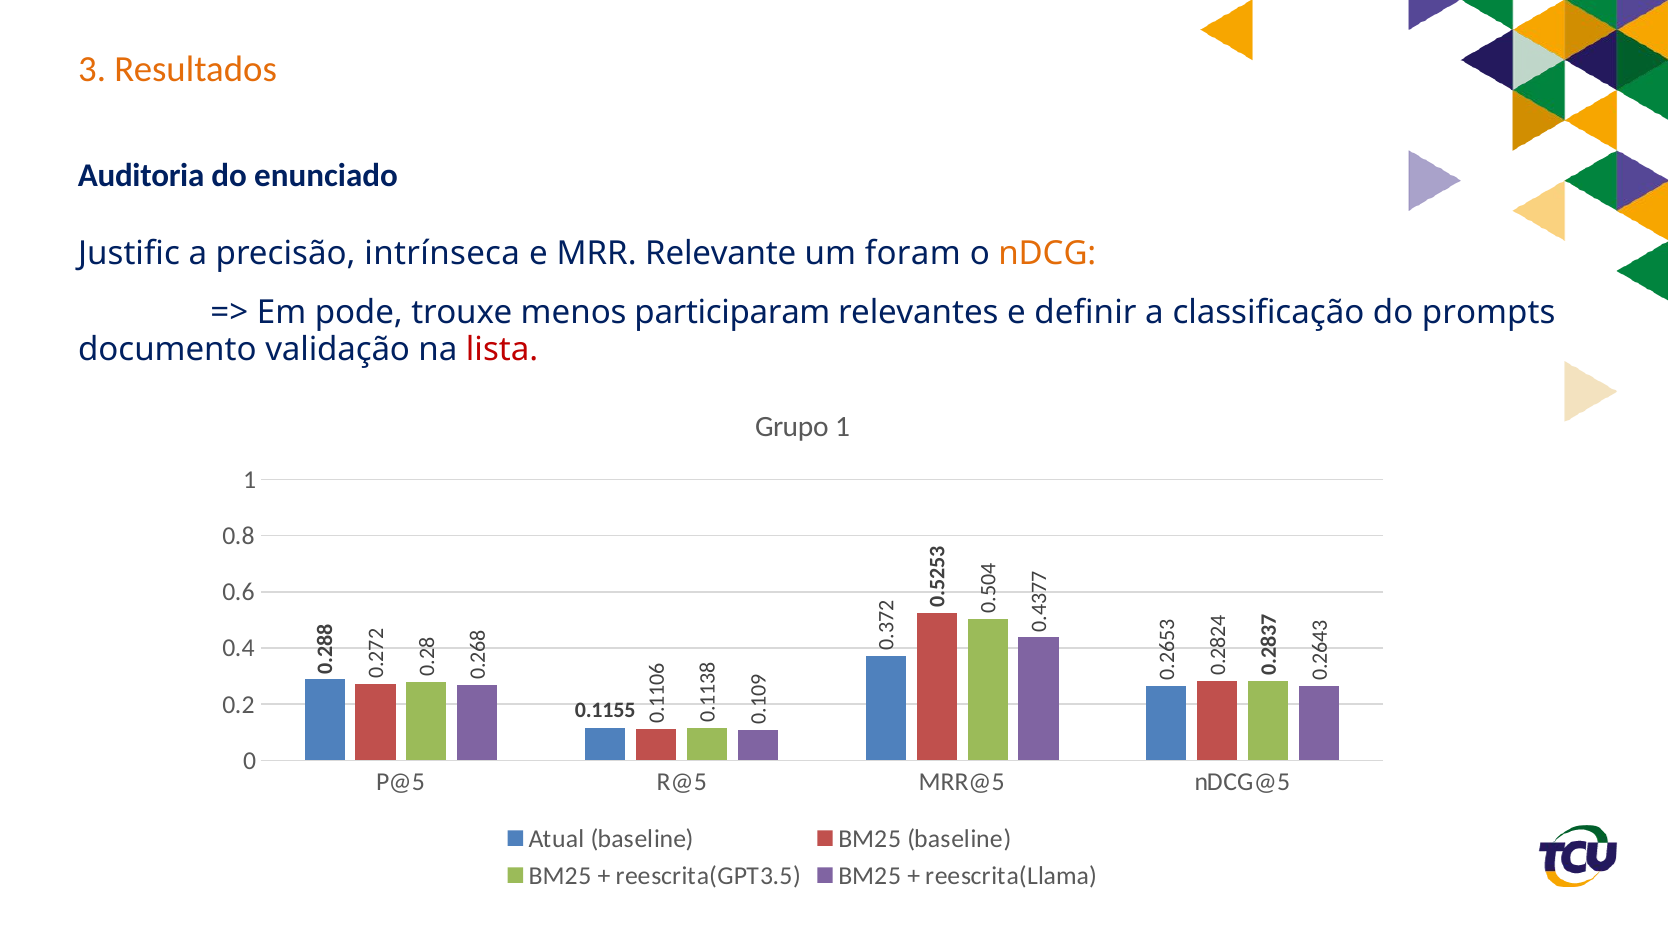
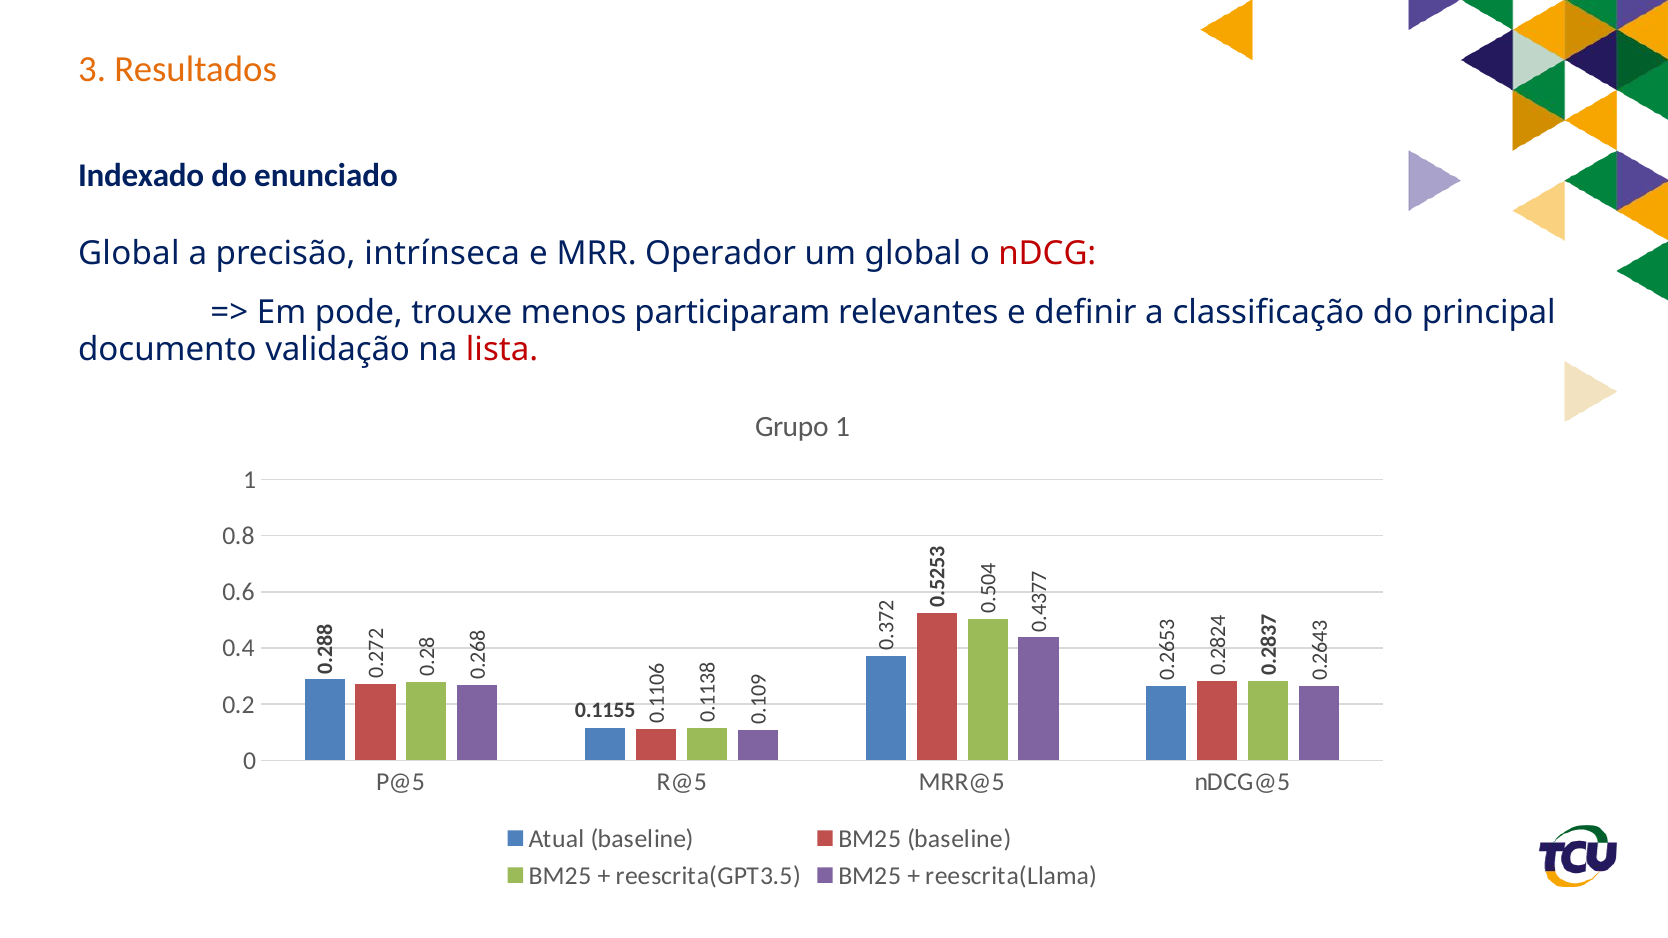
Auditoria: Auditoria -> Indexado
Justific at (129, 254): Justific -> Global
Relevante: Relevante -> Operador
um foram: foram -> global
nDCG colour: orange -> red
prompts: prompts -> principal
